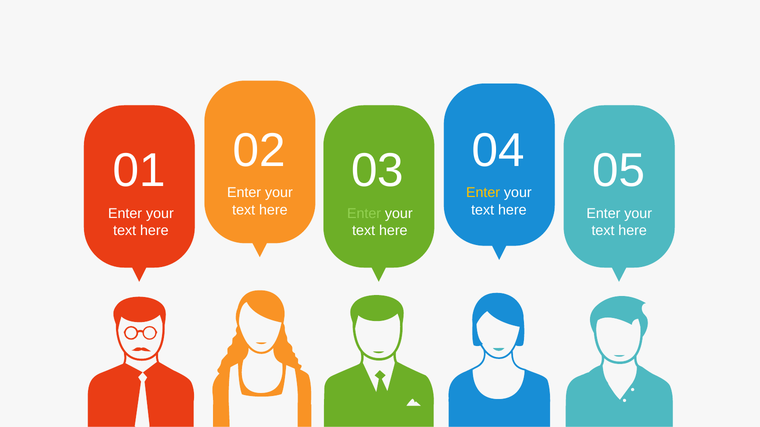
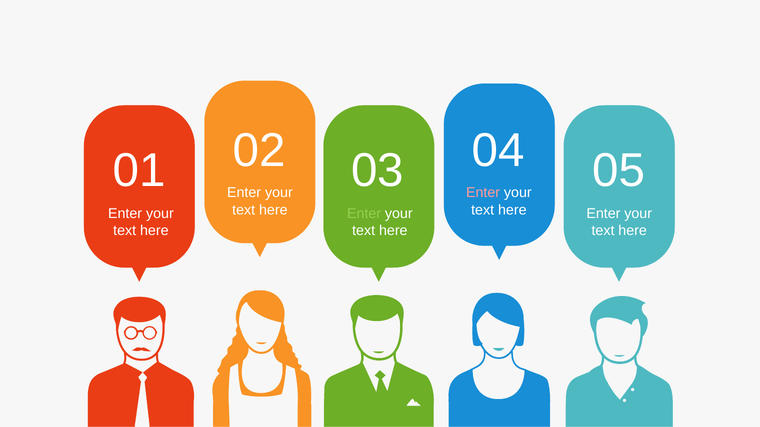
Enter at (483, 193) colour: yellow -> pink
